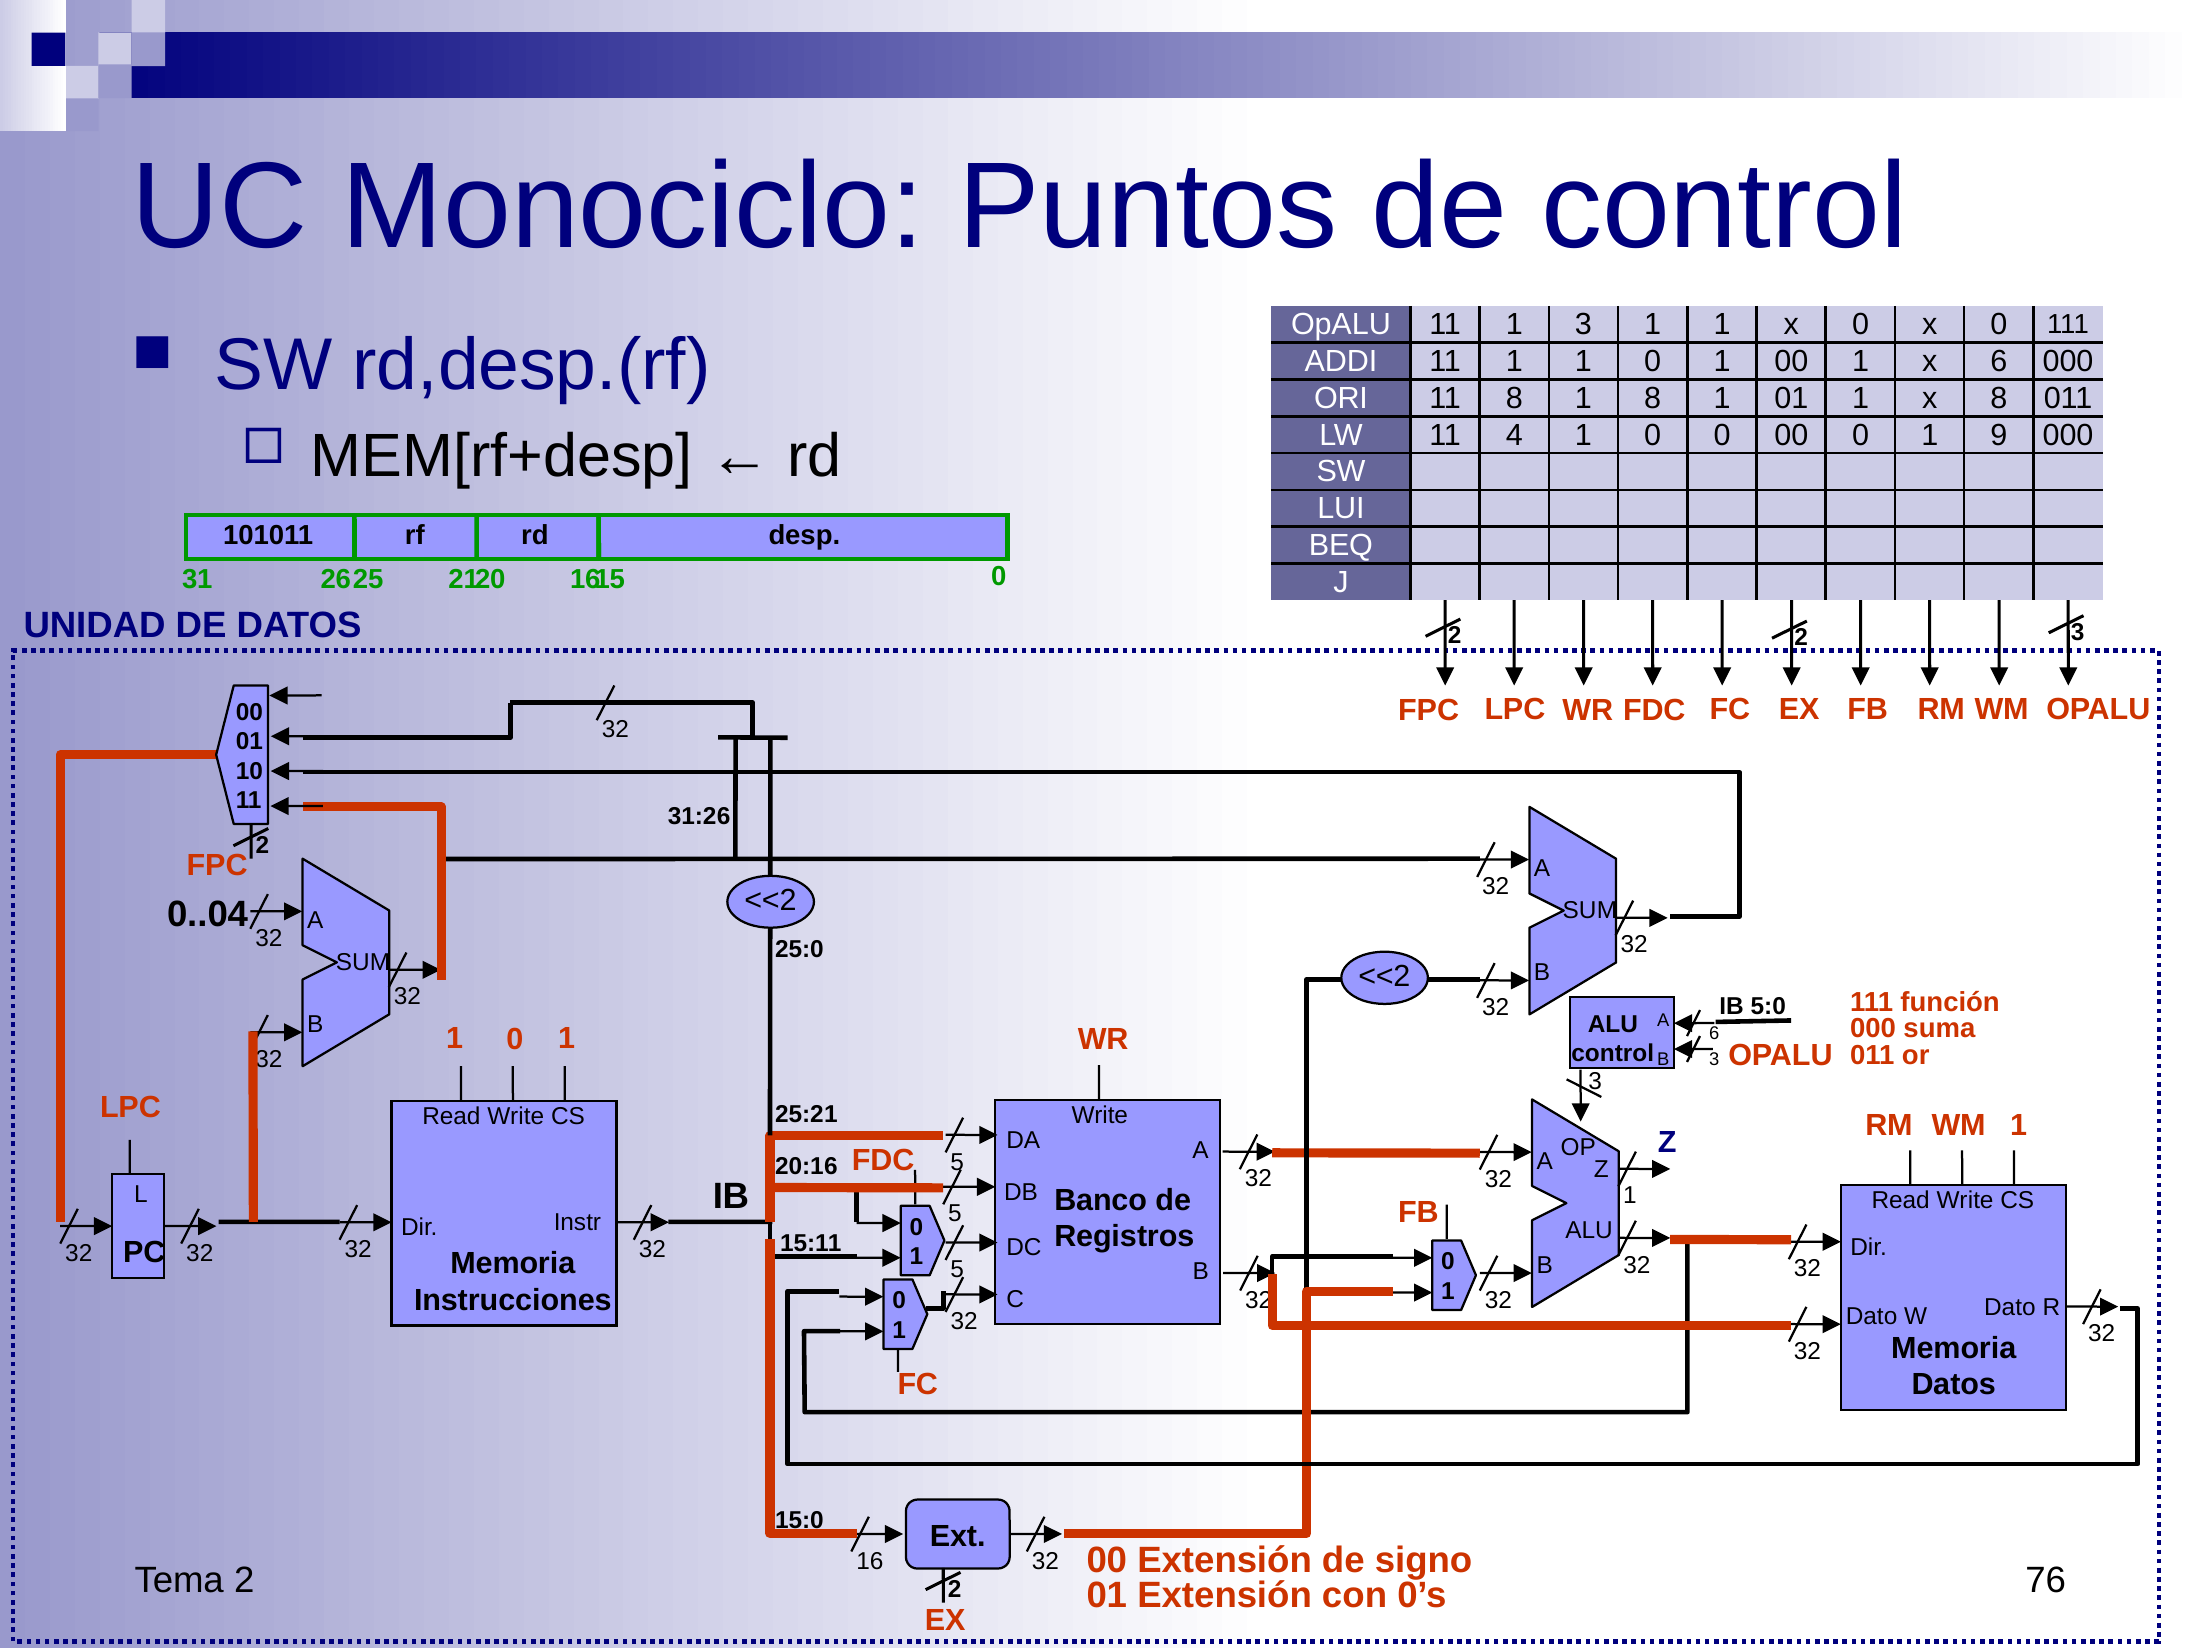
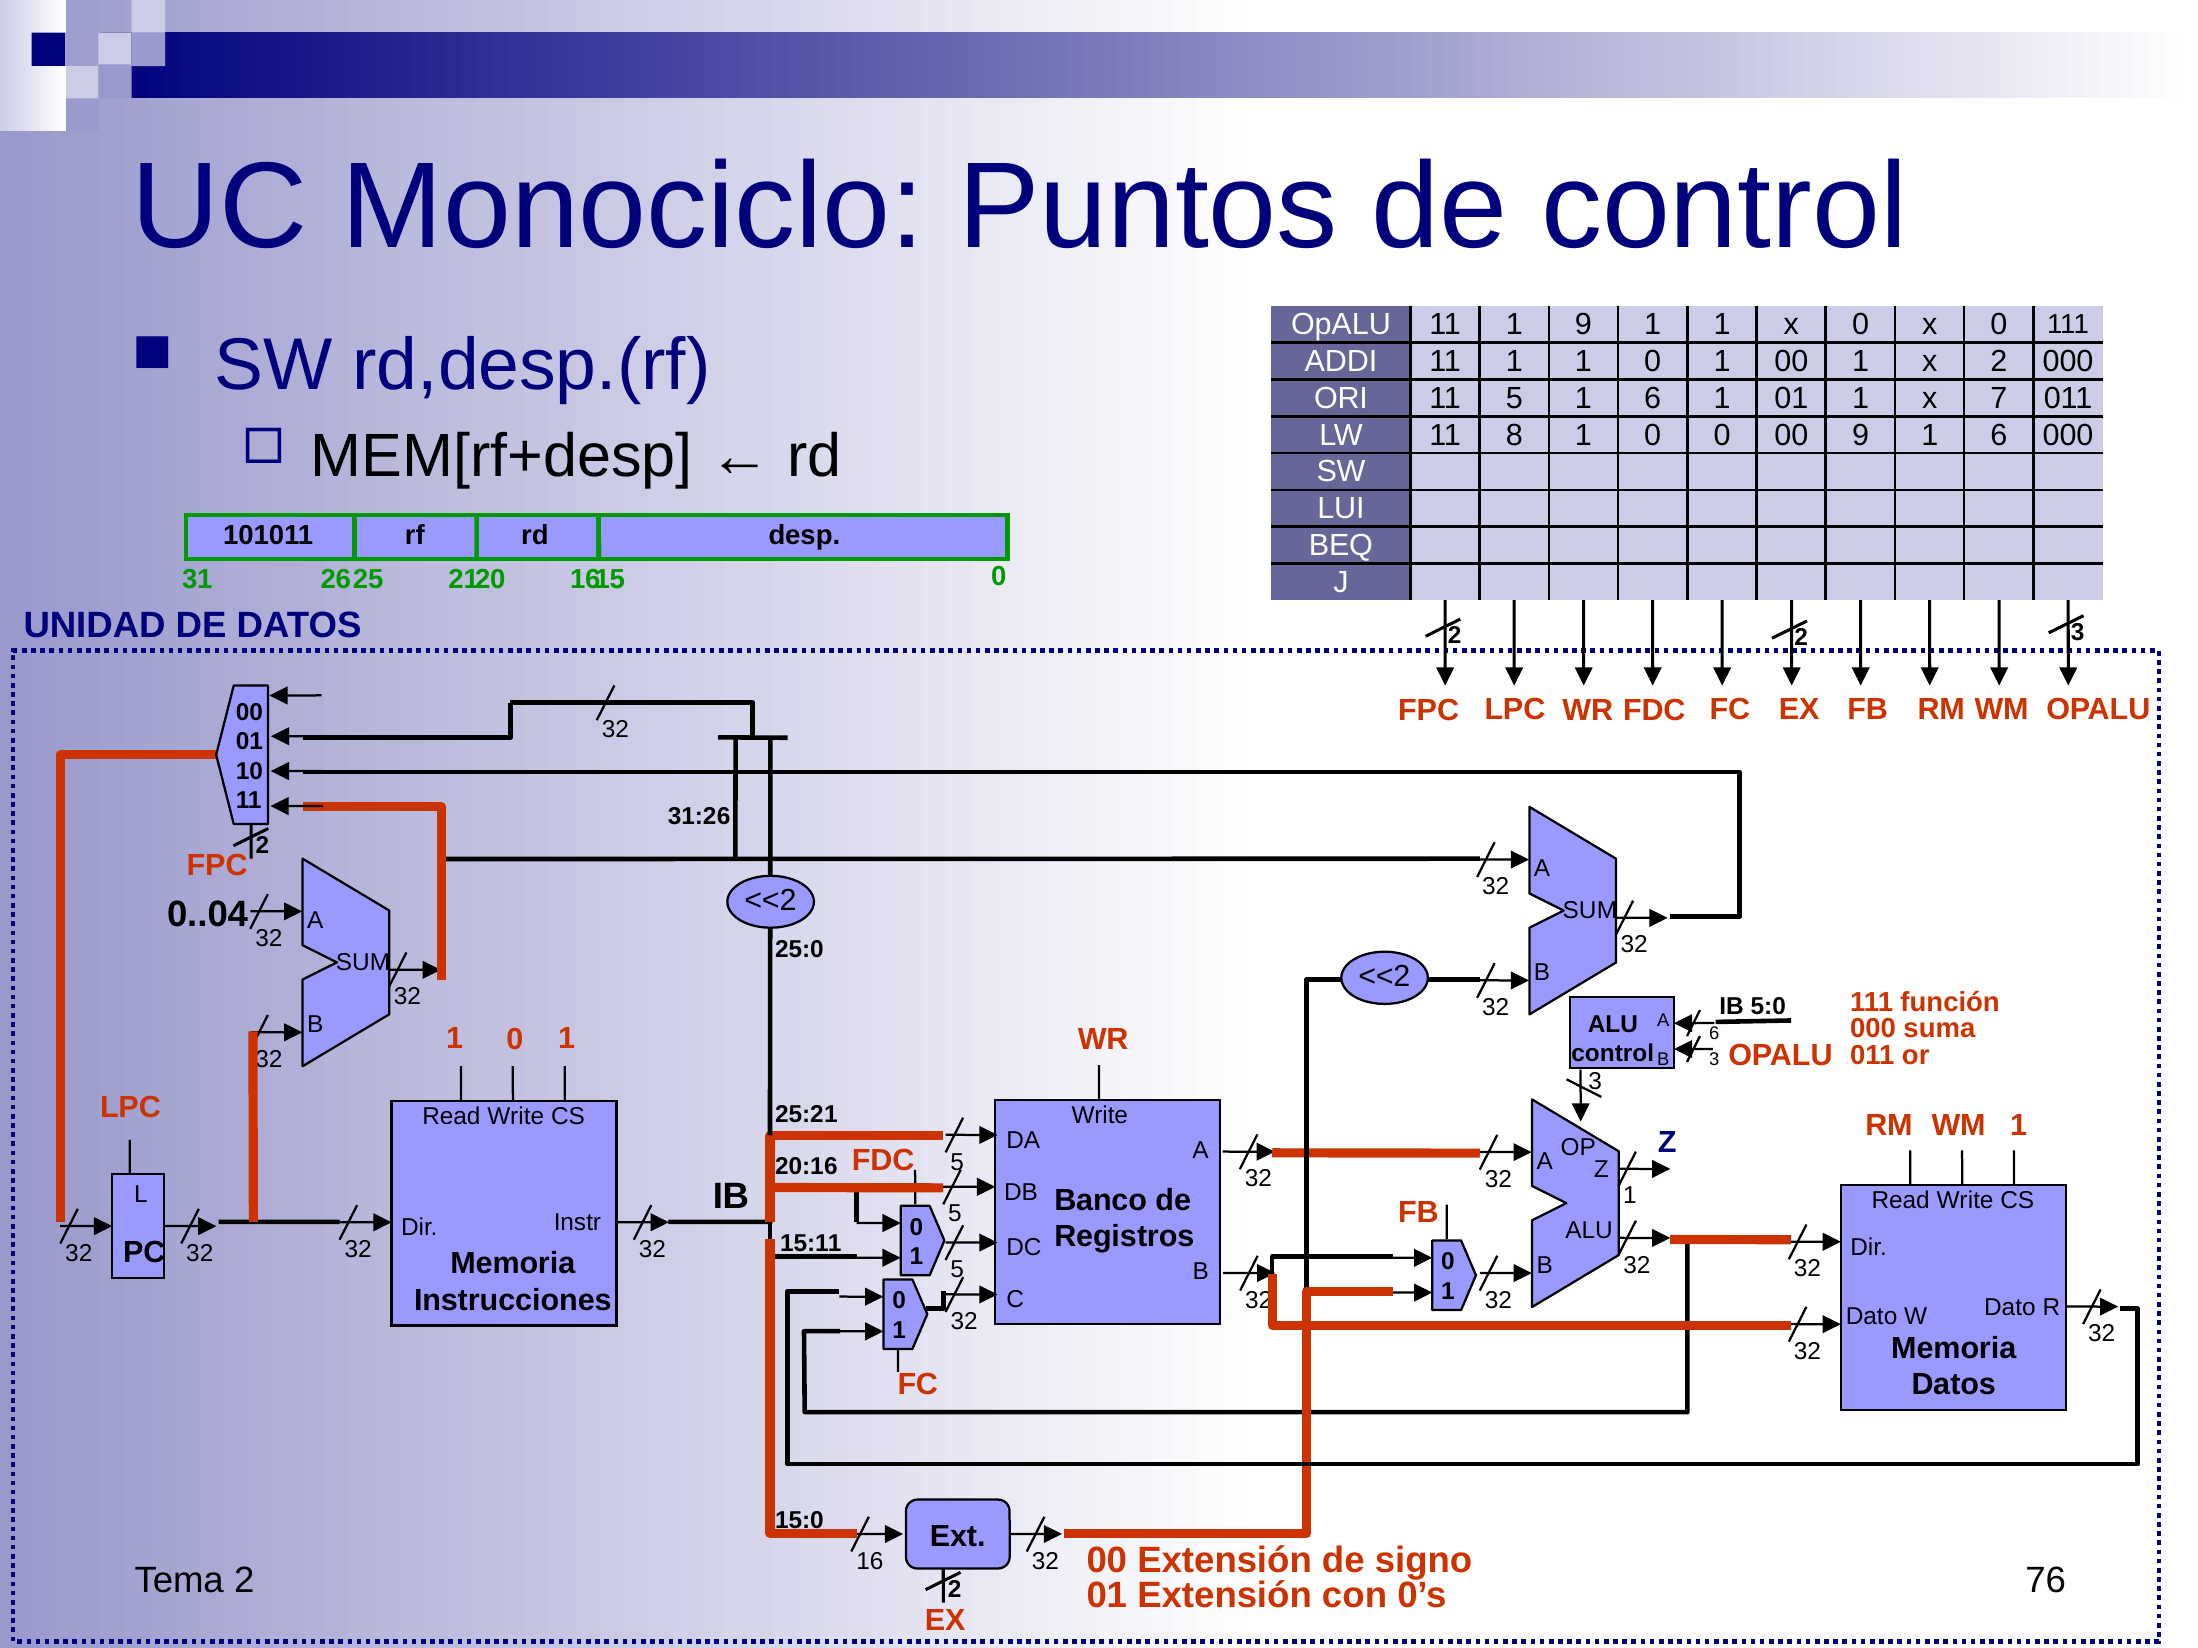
1 3: 3 -> 9
x 6: 6 -> 2
11 8: 8 -> 5
8 at (1653, 398): 8 -> 6
x 8: 8 -> 7
4: 4 -> 8
00 0: 0 -> 9
9 at (1999, 435): 9 -> 6
